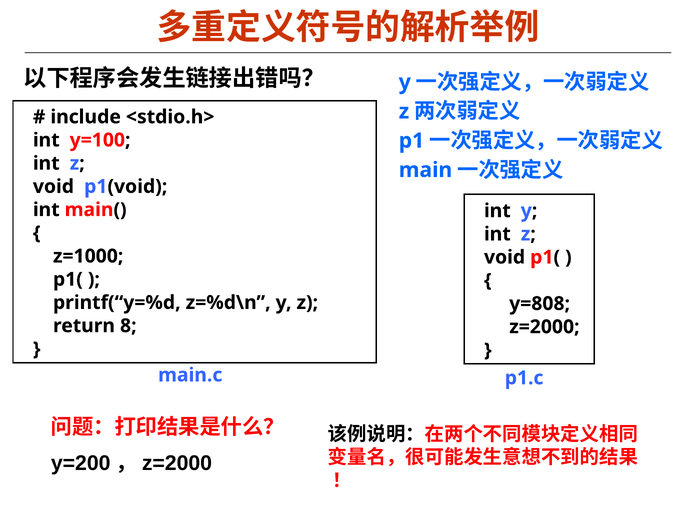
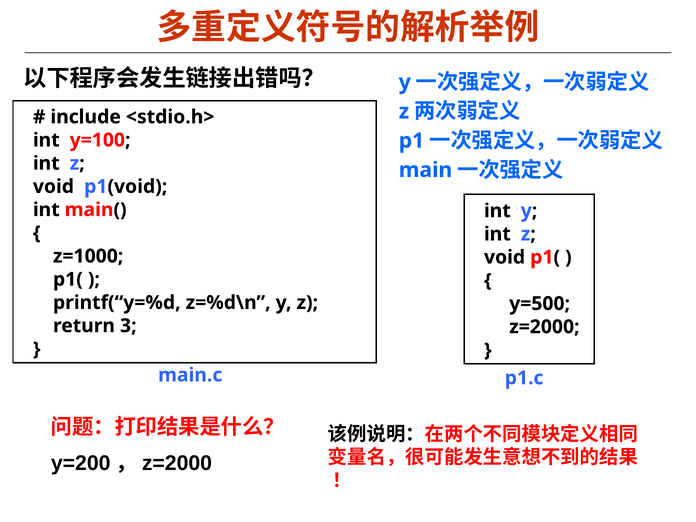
y=808: y=808 -> y=500
8: 8 -> 3
